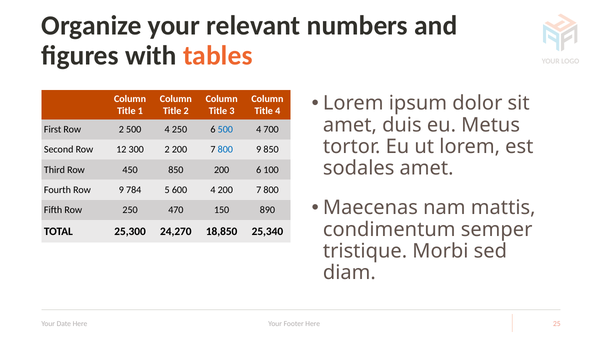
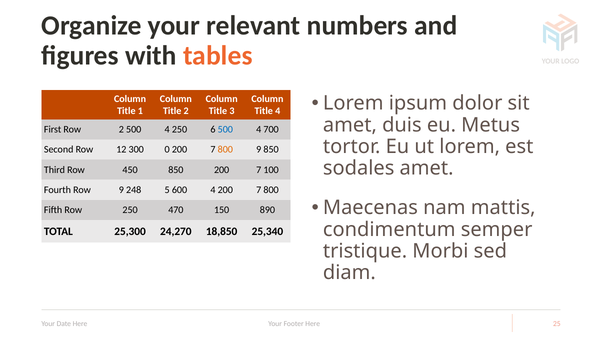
300 2: 2 -> 0
800 at (225, 149) colour: blue -> orange
850 200 6: 6 -> 7
784: 784 -> 248
